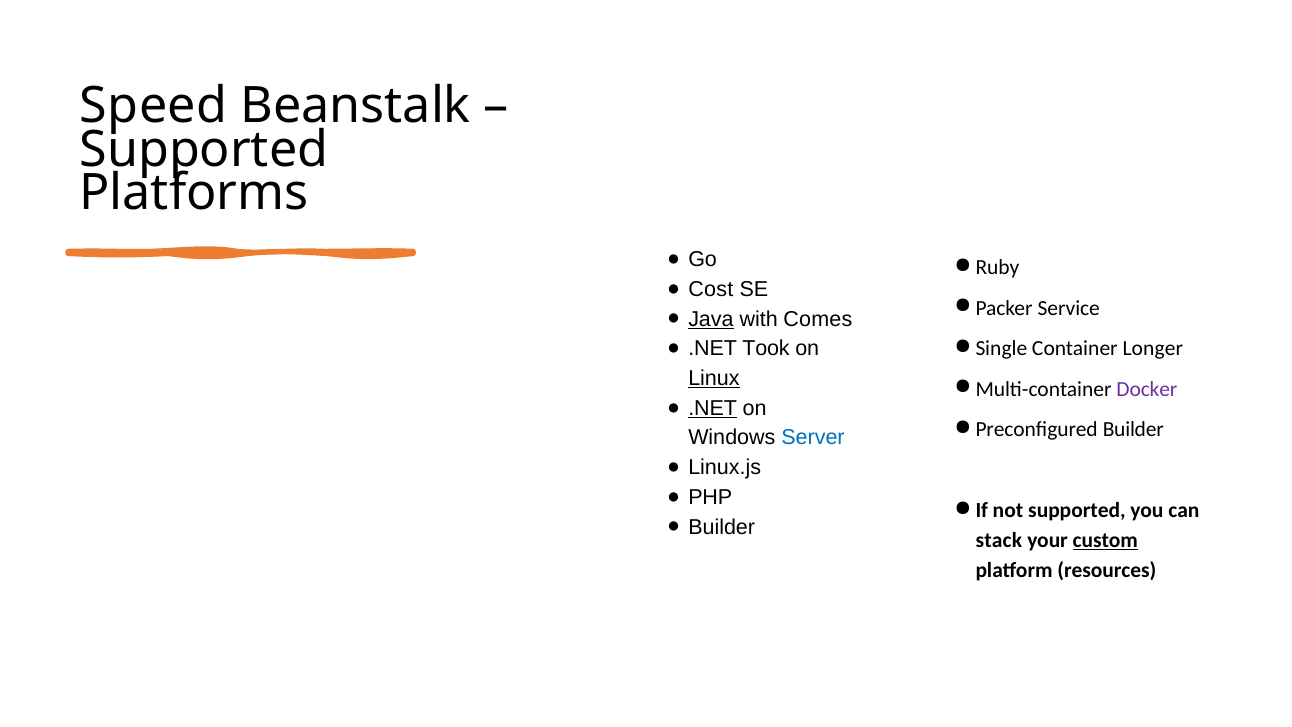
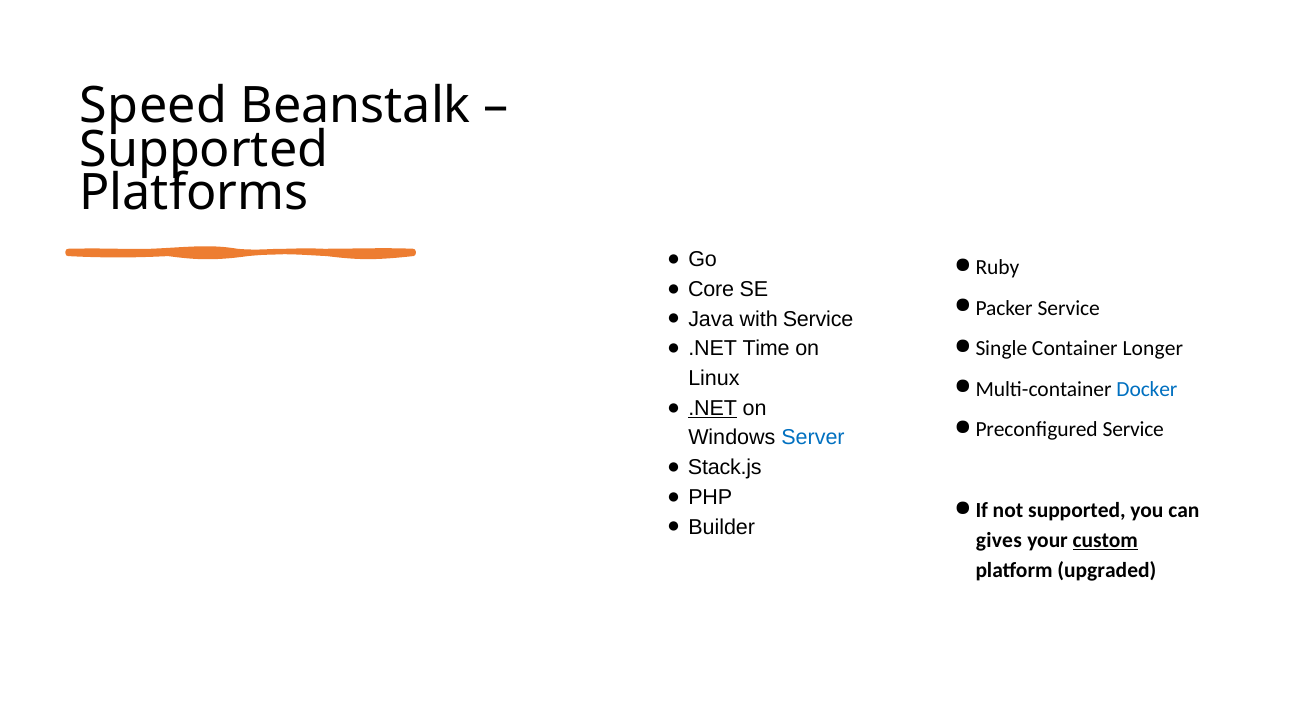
Cost: Cost -> Core
Java underline: present -> none
with Comes: Comes -> Service
Took: Took -> Time
Linux underline: present -> none
Docker colour: purple -> blue
Builder at (1133, 429): Builder -> Service
Linux.js: Linux.js -> Stack.js
stack: stack -> gives
resources: resources -> upgraded
